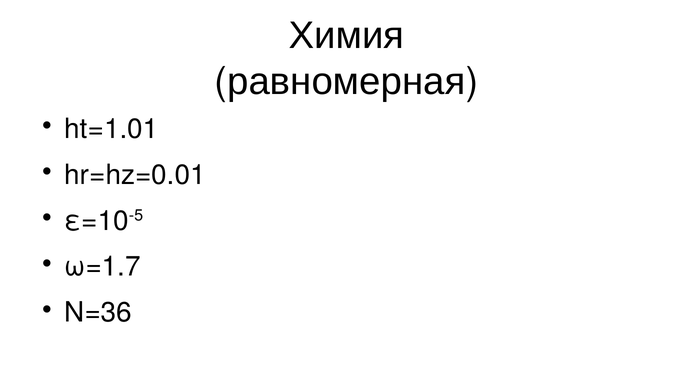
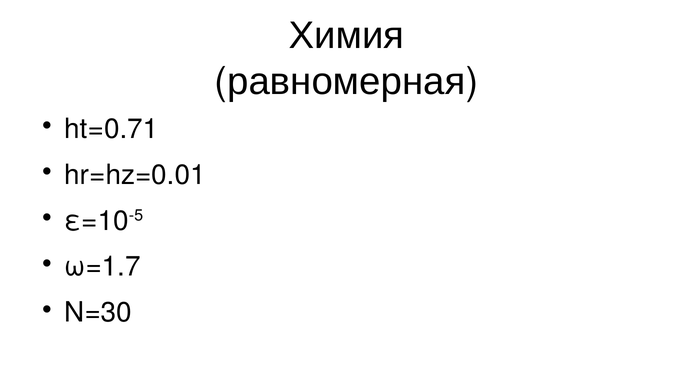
ht=1.01: ht=1.01 -> ht=0.71
N=36: N=36 -> N=30
